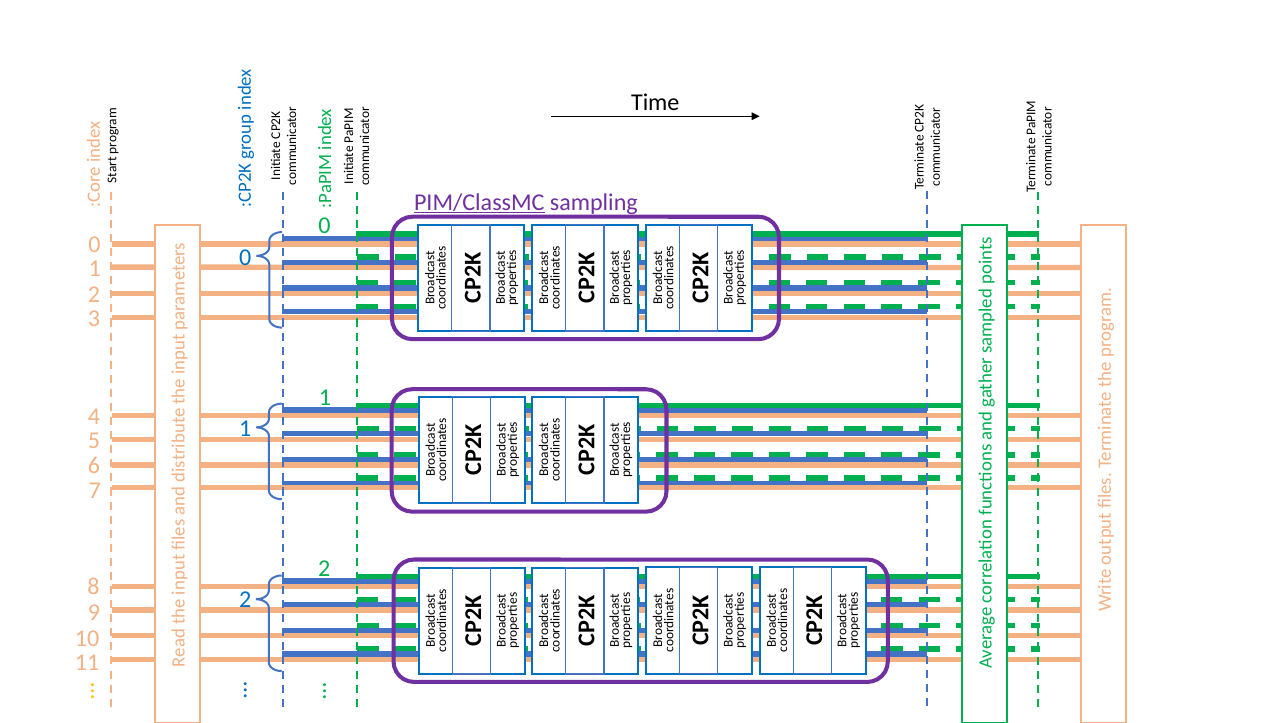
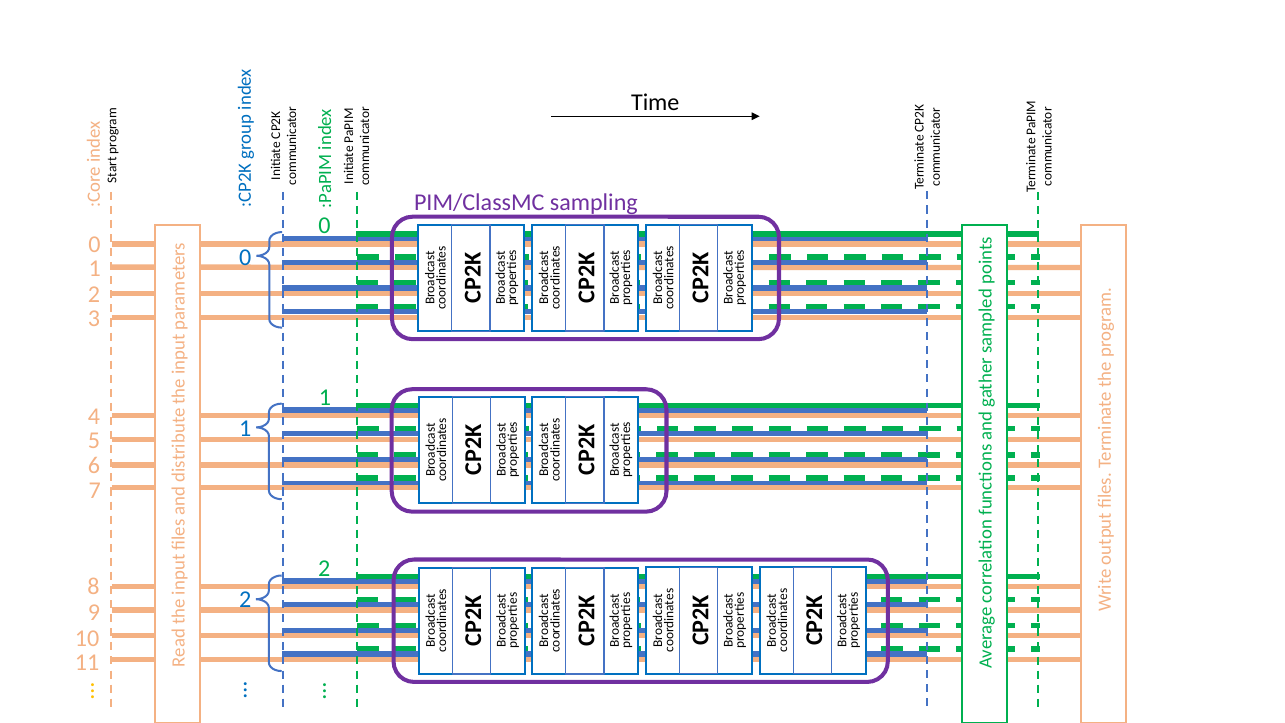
PIM/ClassMC underline: present -> none
